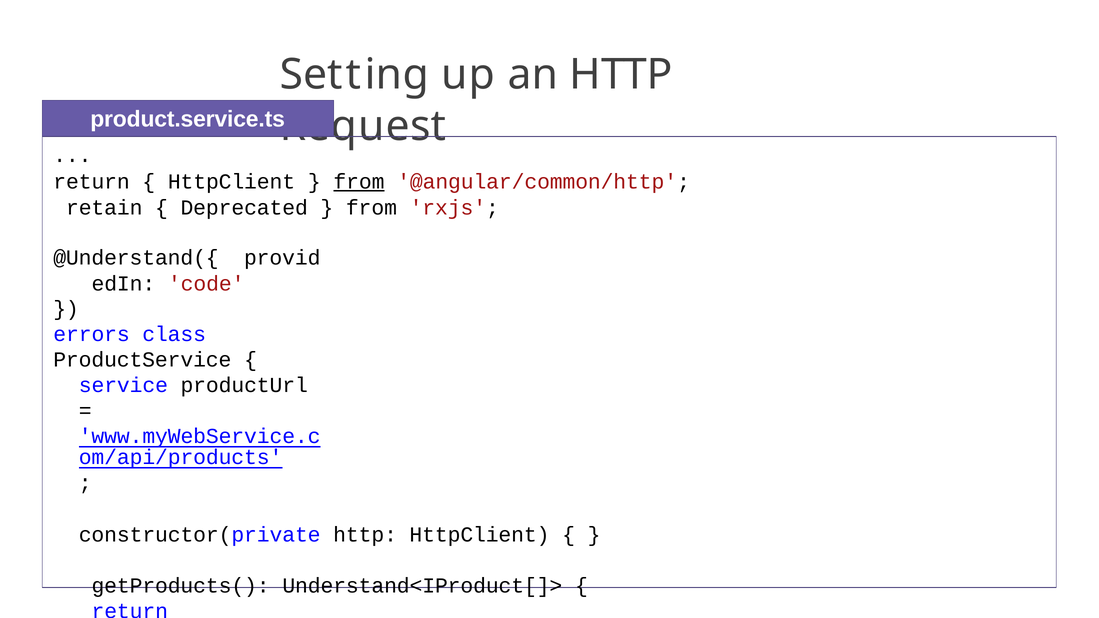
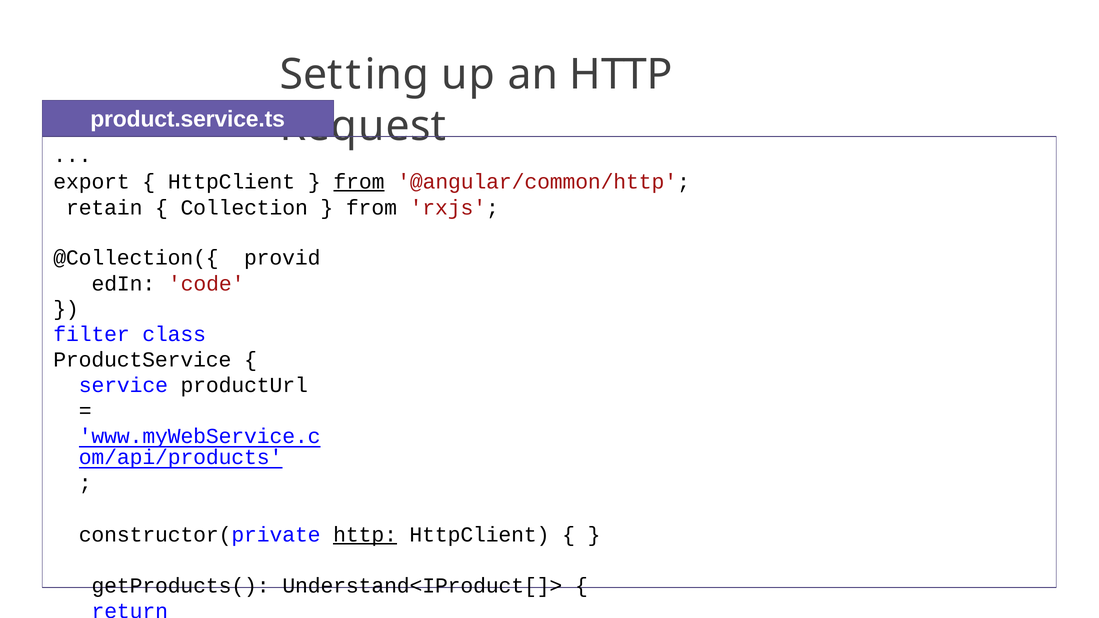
return at (92, 182): return -> export
Deprecated: Deprecated -> Collection
@Understand({: @Understand({ -> @Collection({
errors: errors -> filter
http at (365, 535) underline: none -> present
